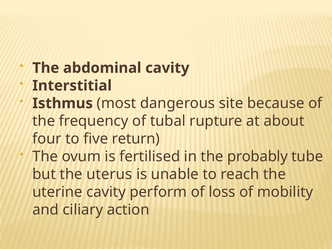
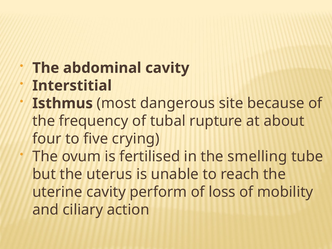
return: return -> crying
probably: probably -> smelling
